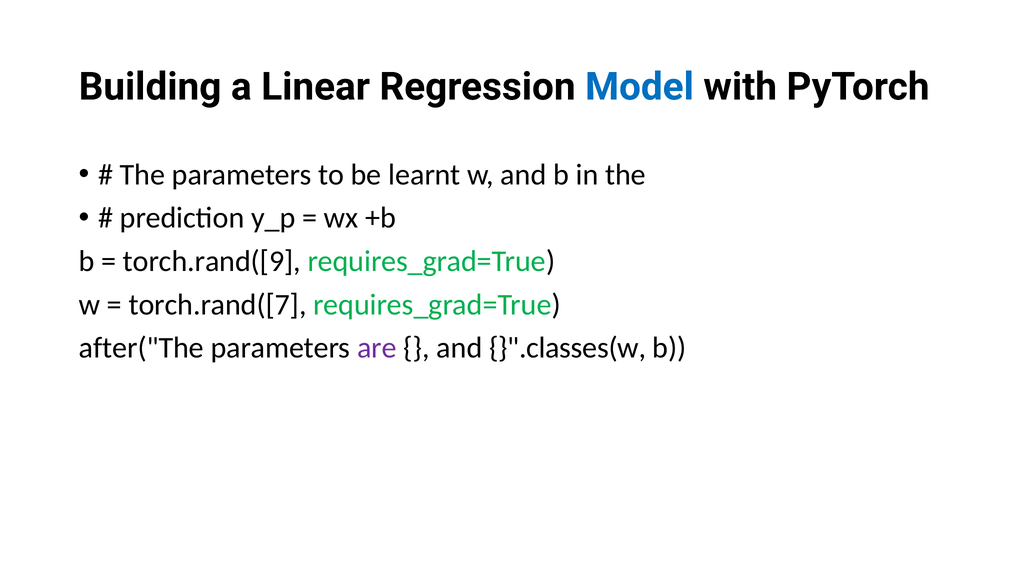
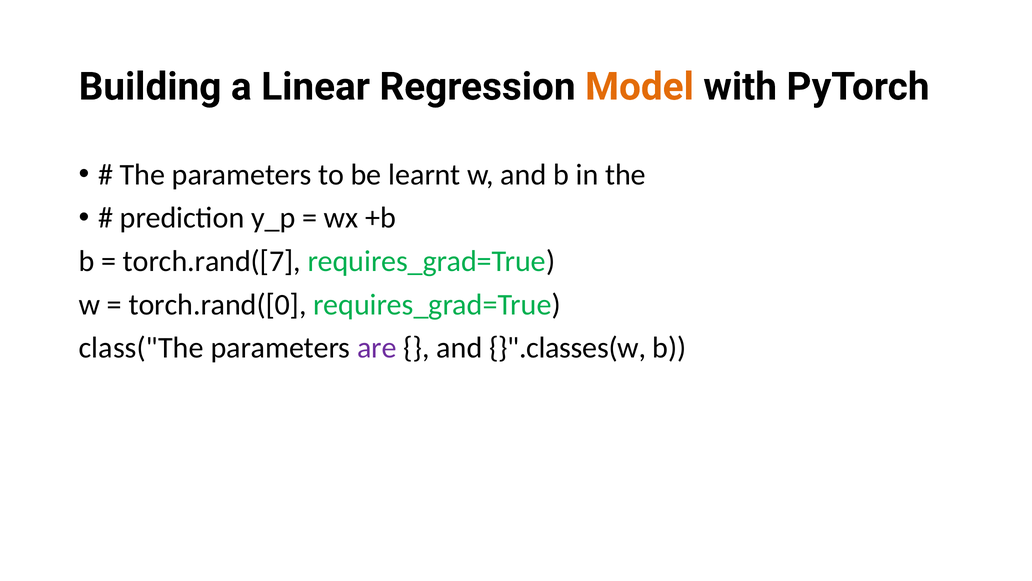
Model colour: blue -> orange
torch.rand([9: torch.rand([9 -> torch.rand([7
torch.rand([7: torch.rand([7 -> torch.rand([0
after("The: after("The -> class("The
